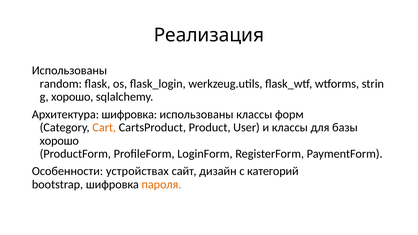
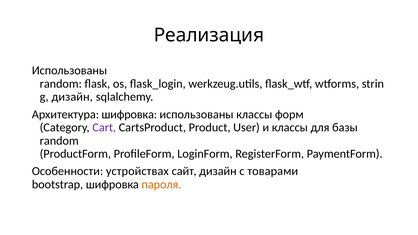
хорошо at (72, 97): хорошо -> дизайн
Cart colour: orange -> purple
хорошо at (59, 141): хорошо -> random
категорий: категорий -> товарами
